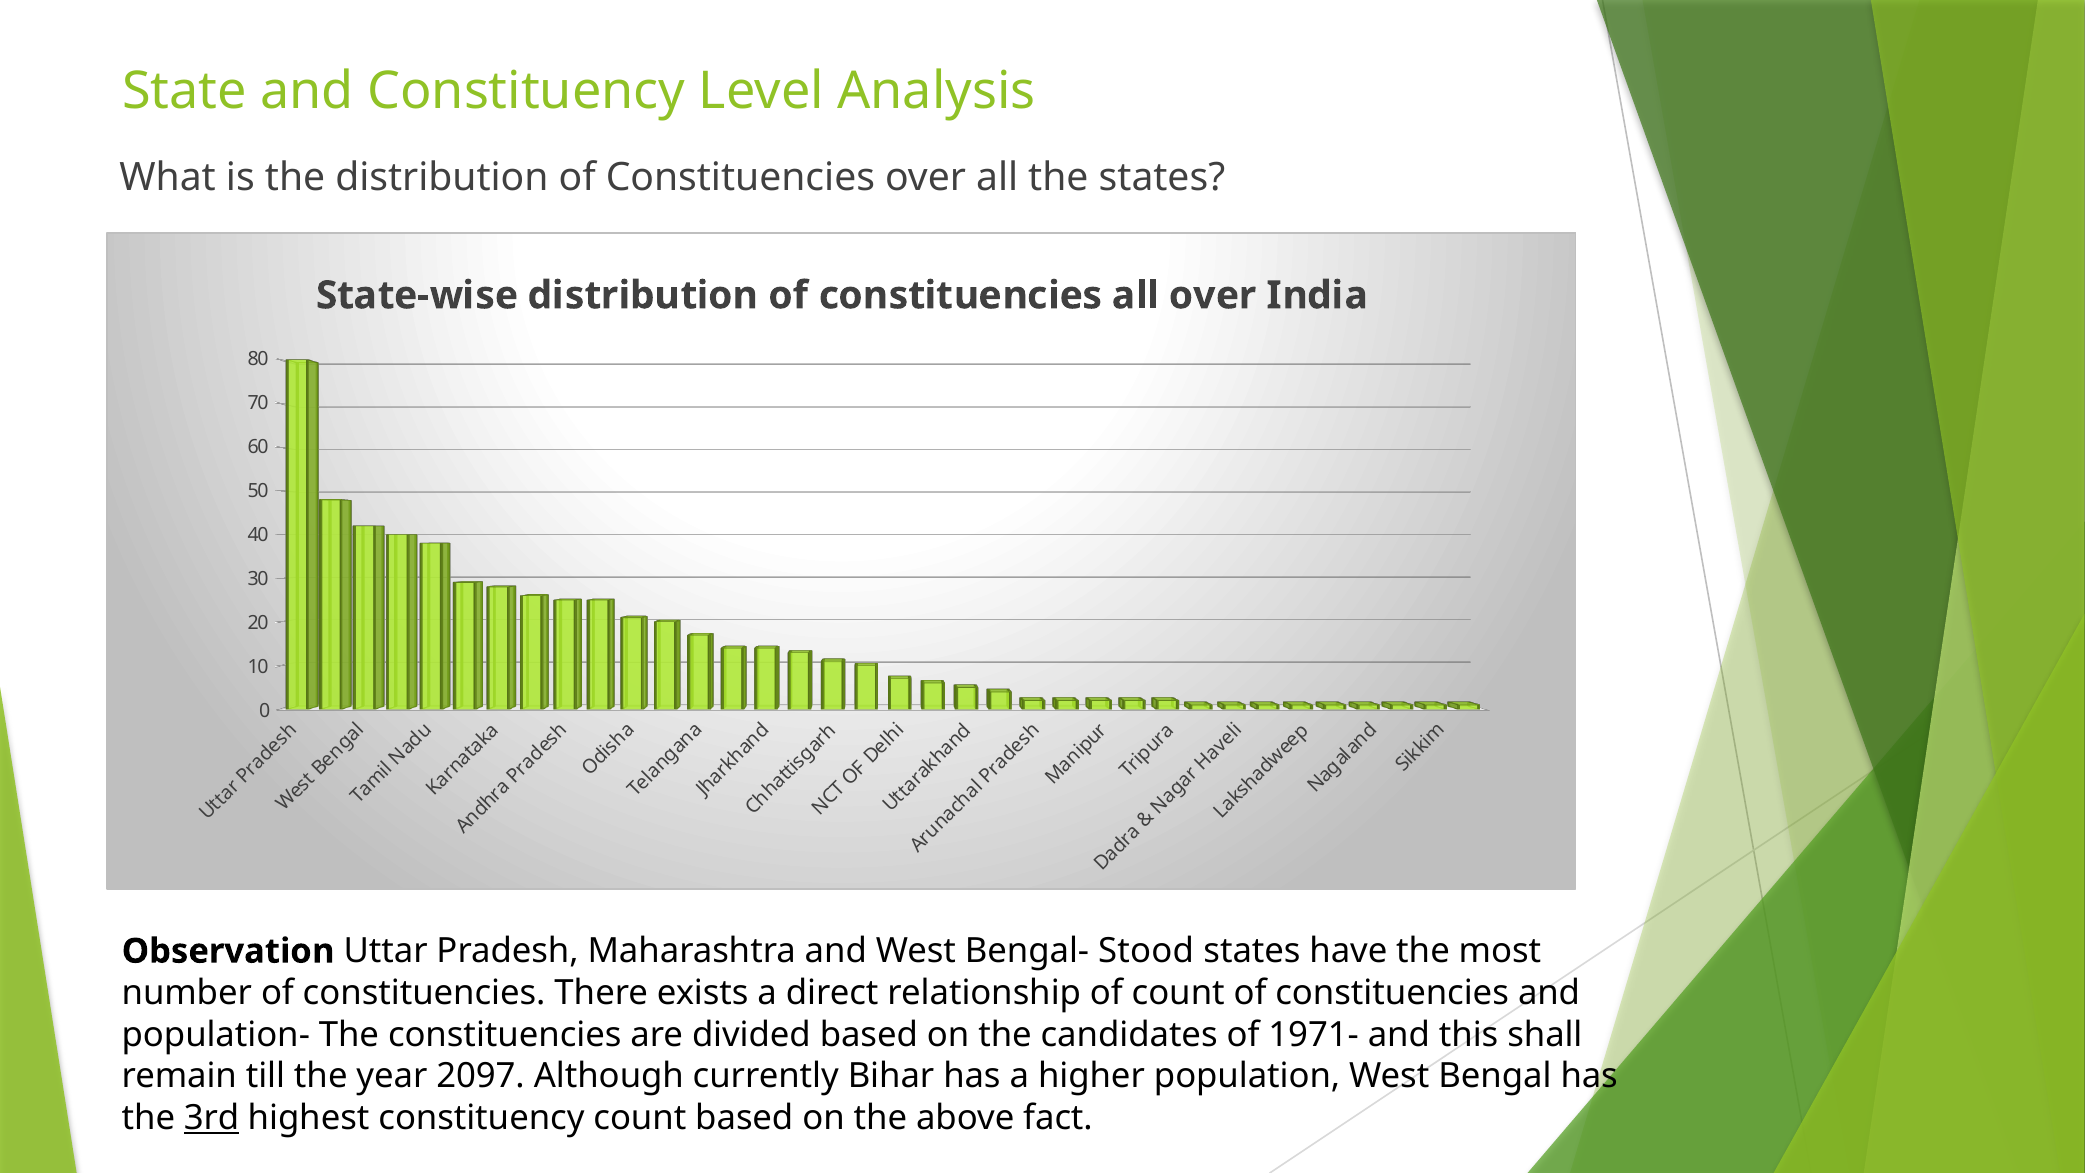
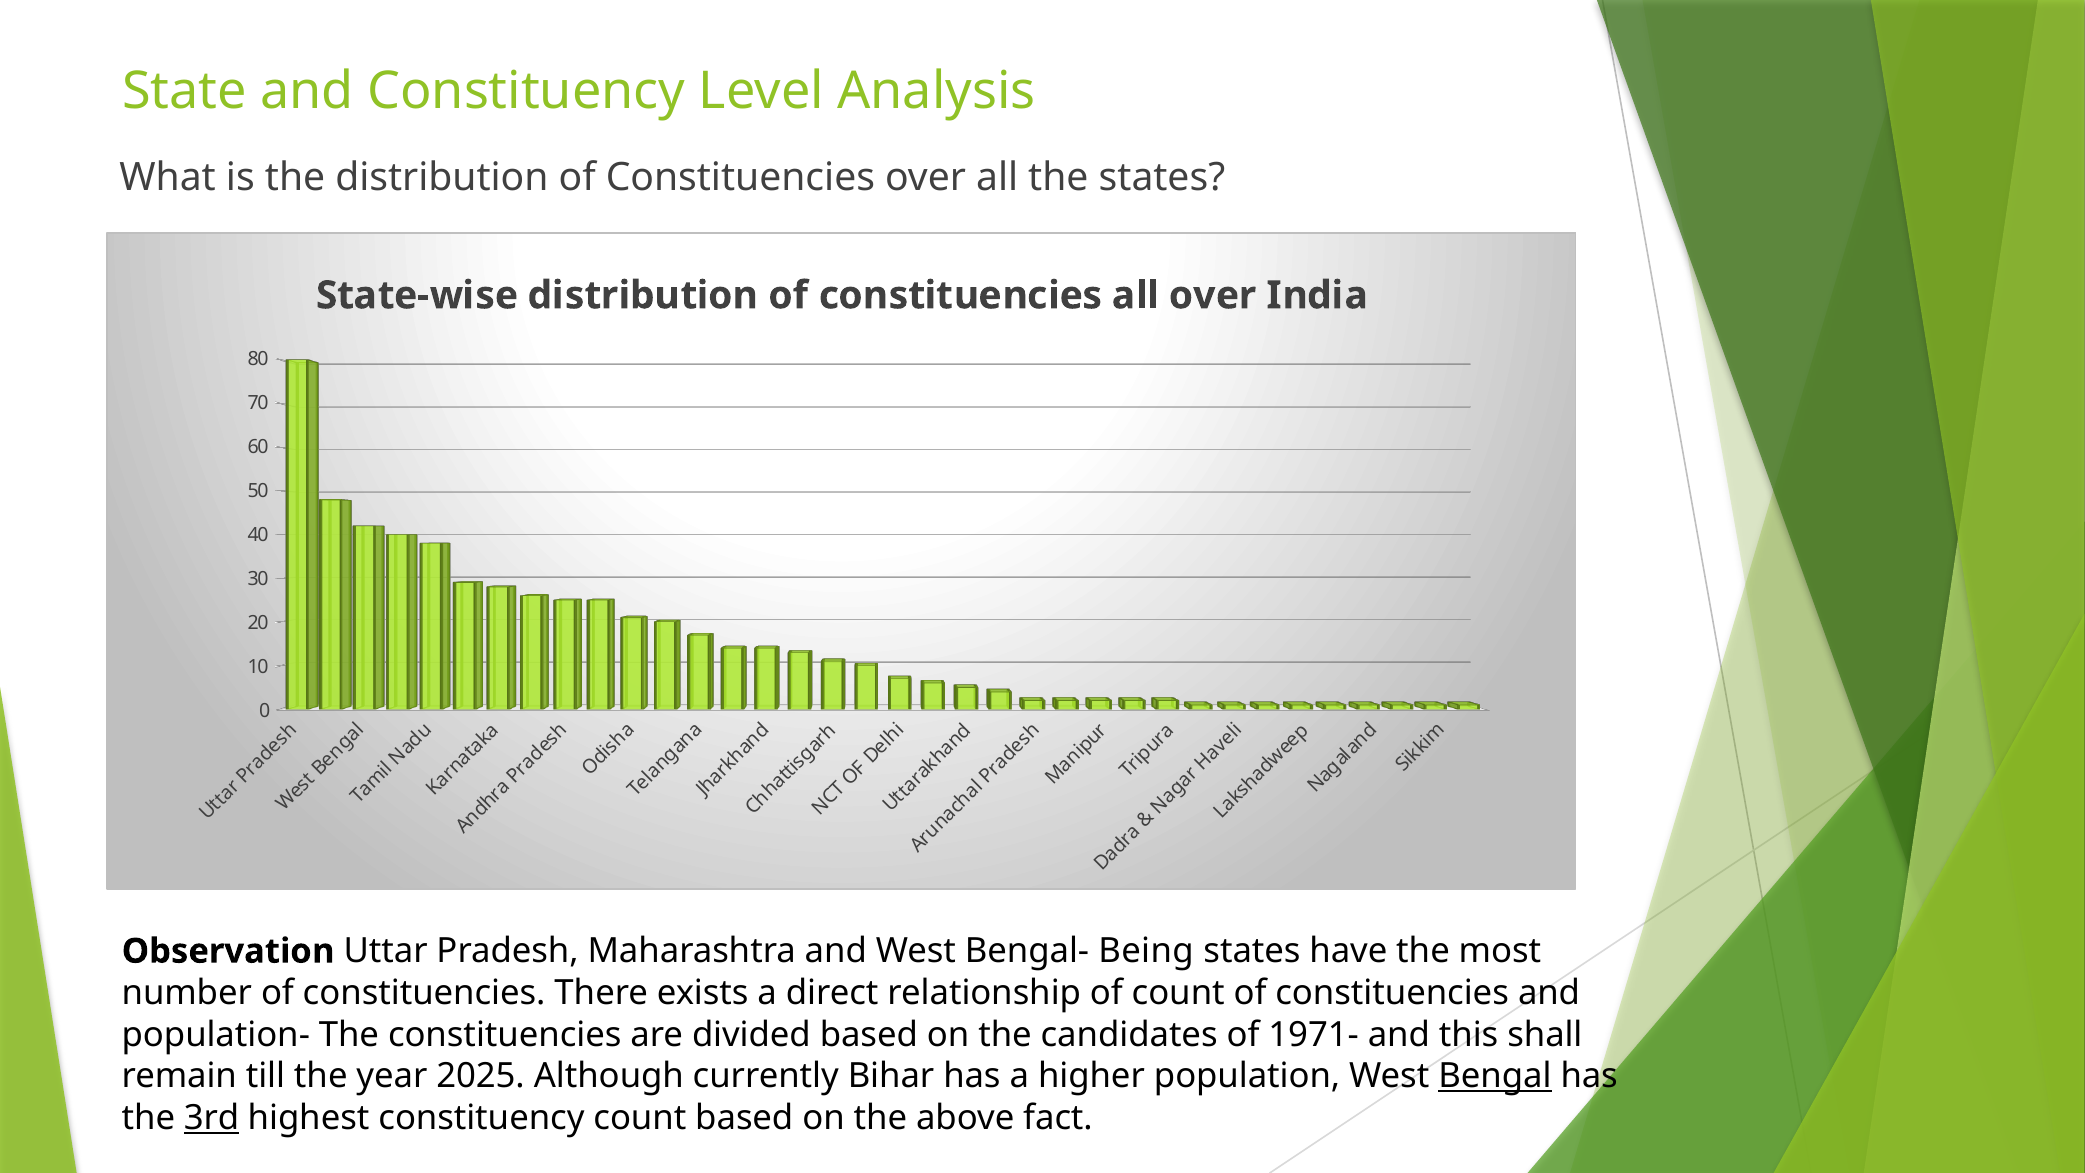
Stood: Stood -> Being
2097: 2097 -> 2025
Bengal underline: none -> present
